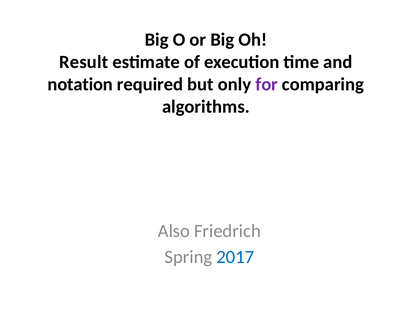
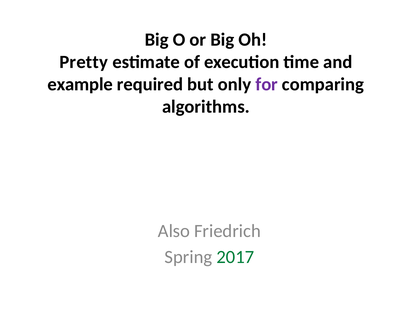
Result: Result -> Pretty
notation: notation -> example
2017 colour: blue -> green
